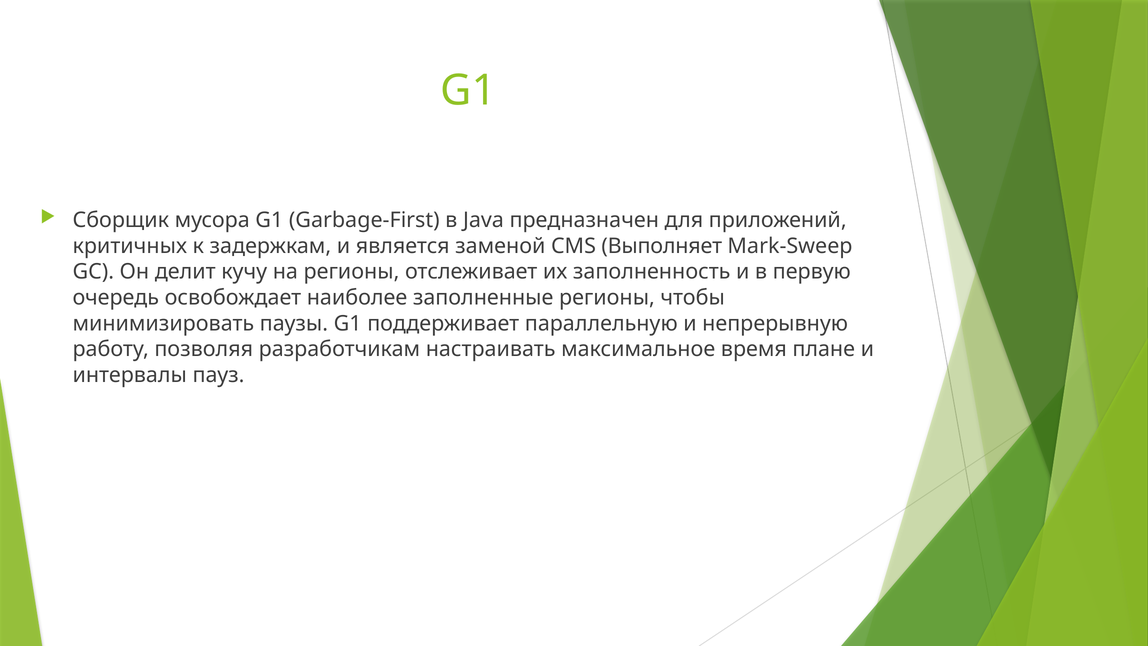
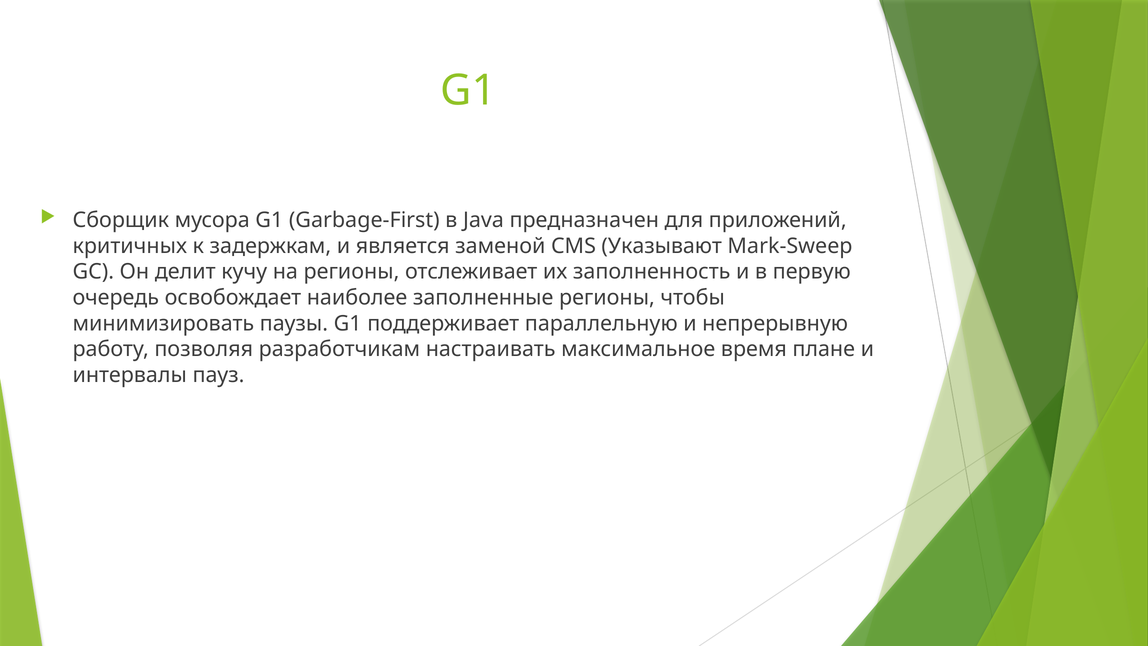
Выполняет: Выполняет -> Указывают
